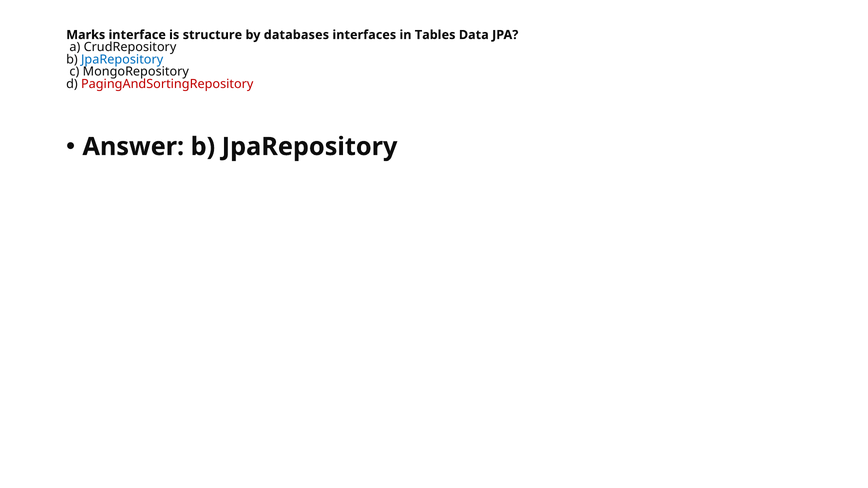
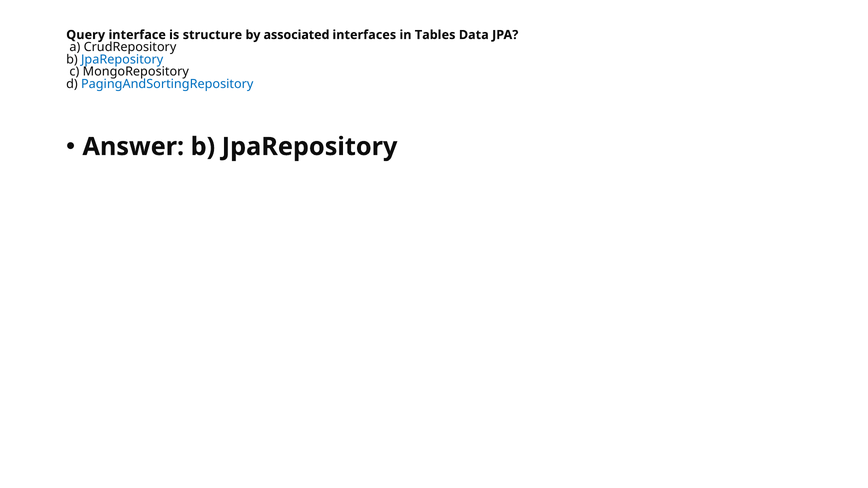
Marks: Marks -> Query
databases: databases -> associated
PagingAndSortingRepository colour: red -> blue
